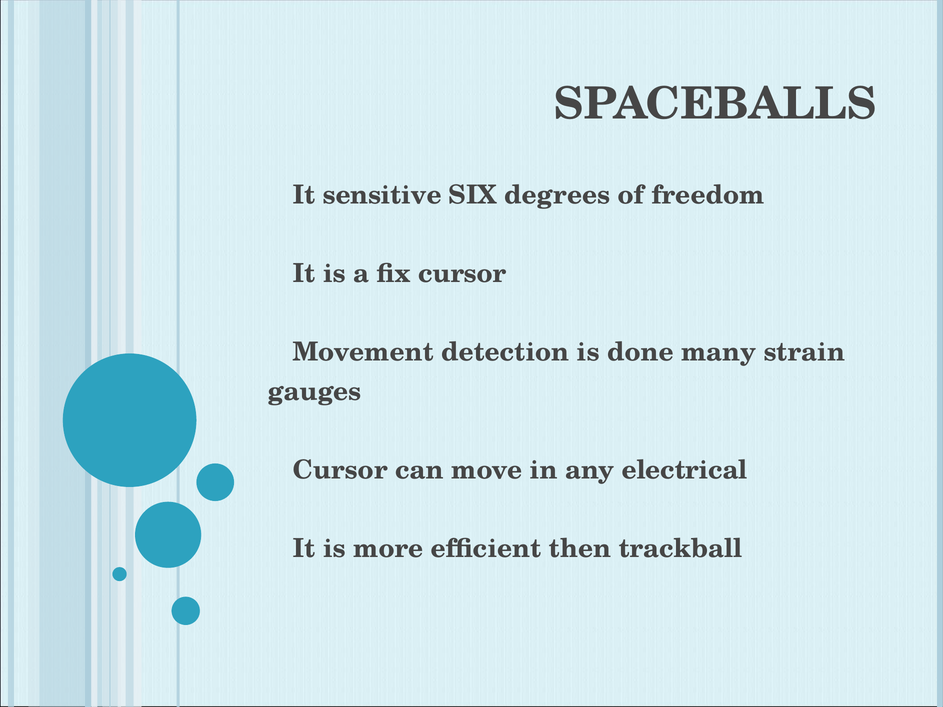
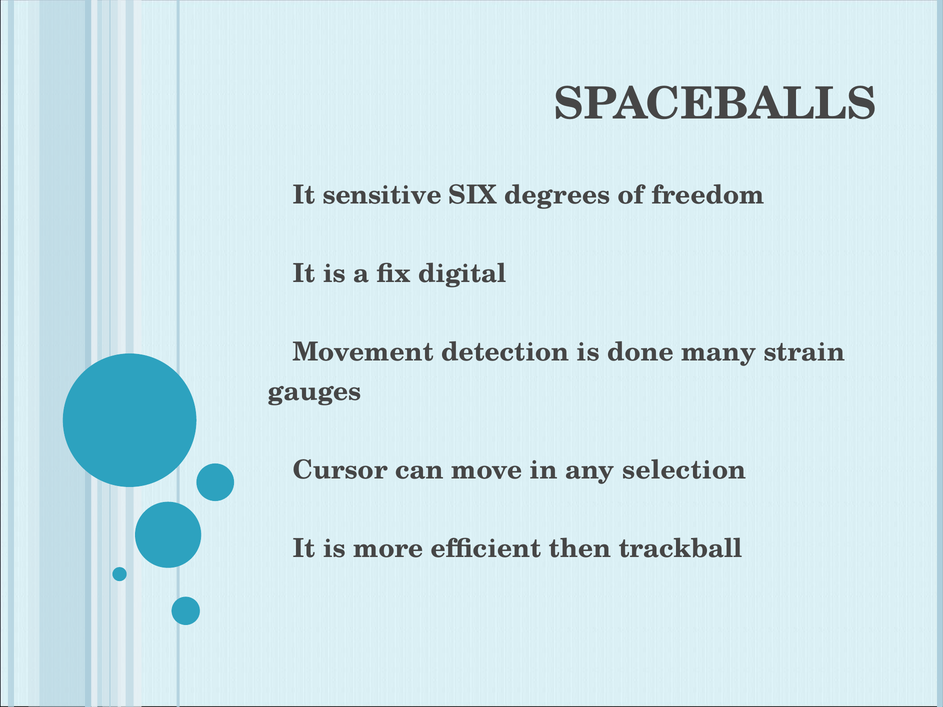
fix cursor: cursor -> digital
electrical: electrical -> selection
